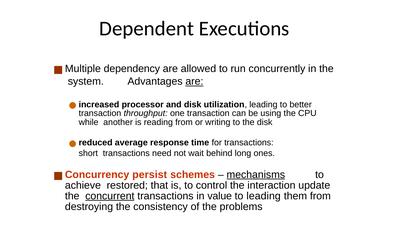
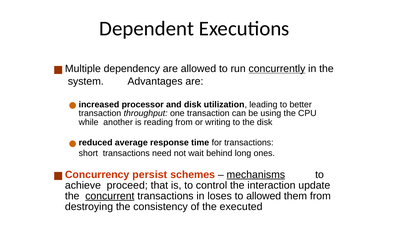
concurrently underline: none -> present
are at (194, 81) underline: present -> none
restored: restored -> proceed
value: value -> loses
to leading: leading -> allowed
problems: problems -> executed
